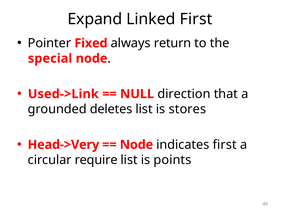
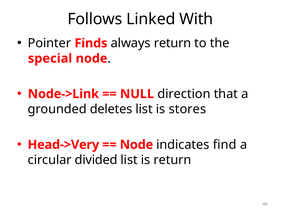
Expand: Expand -> Follows
Linked First: First -> With
Fixed: Fixed -> Finds
Used->Link: Used->Link -> Node->Link
indicates first: first -> find
require: require -> divided
is points: points -> return
